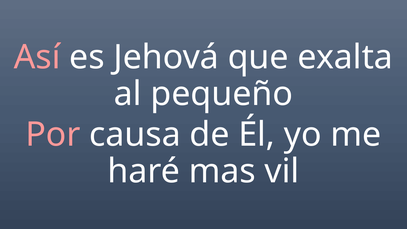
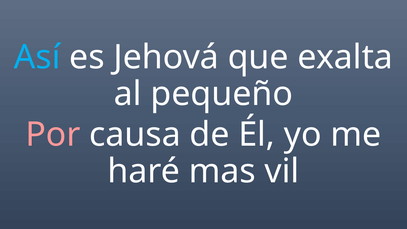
Así colour: pink -> light blue
